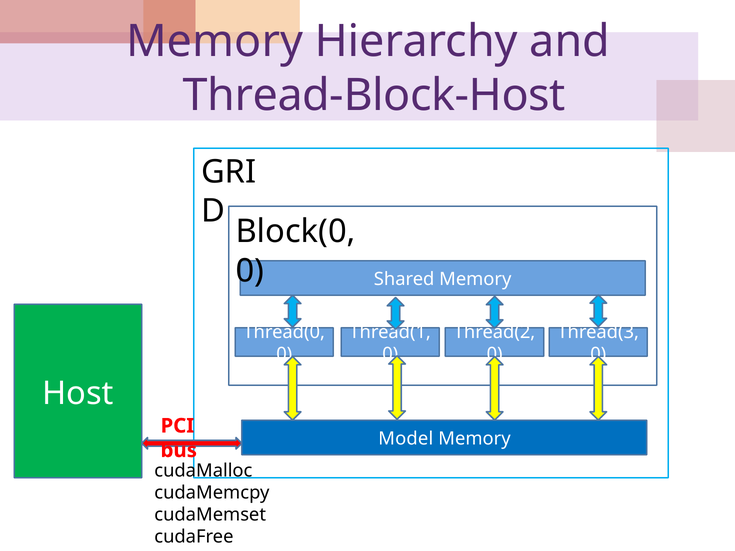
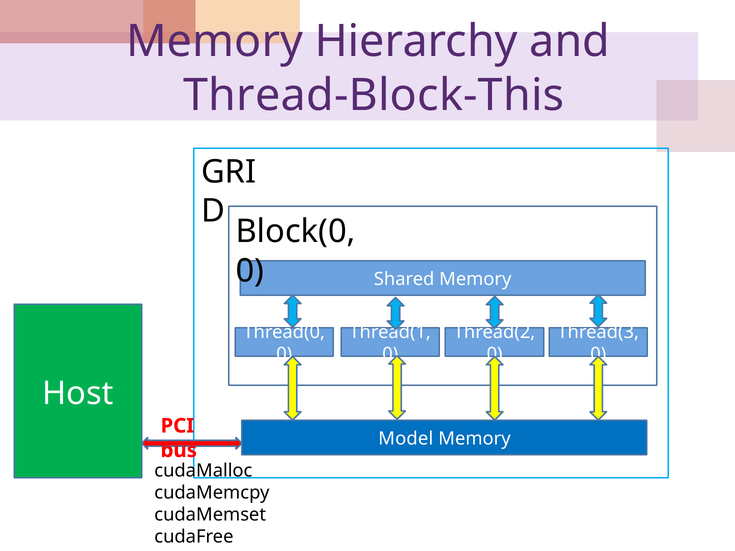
Thread-Block-Host: Thread-Block-Host -> Thread-Block-This
